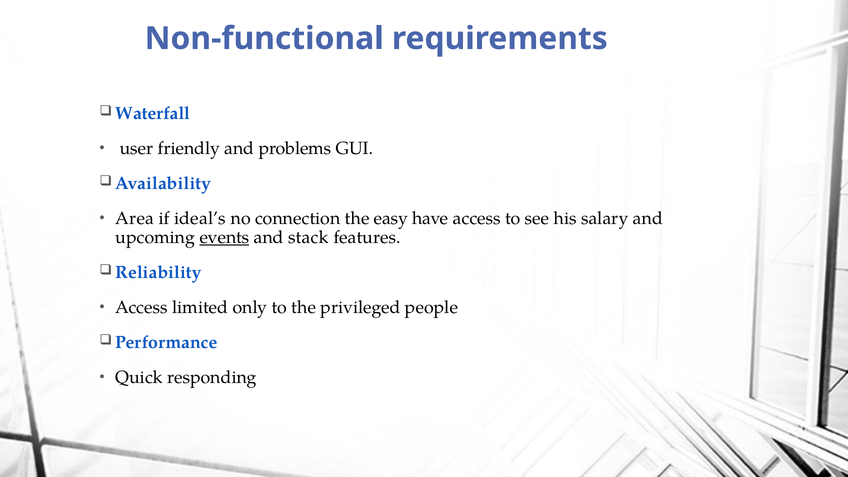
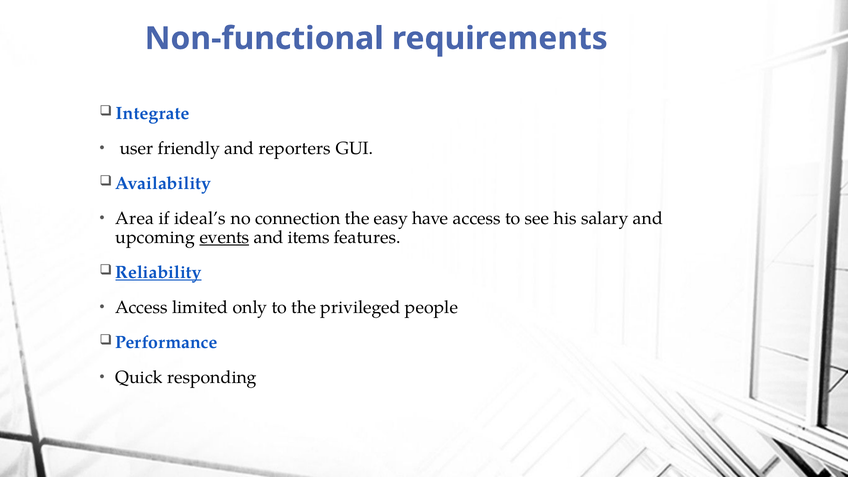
Waterfall: Waterfall -> Integrate
problems: problems -> reporters
stack: stack -> items
Reliability underline: none -> present
